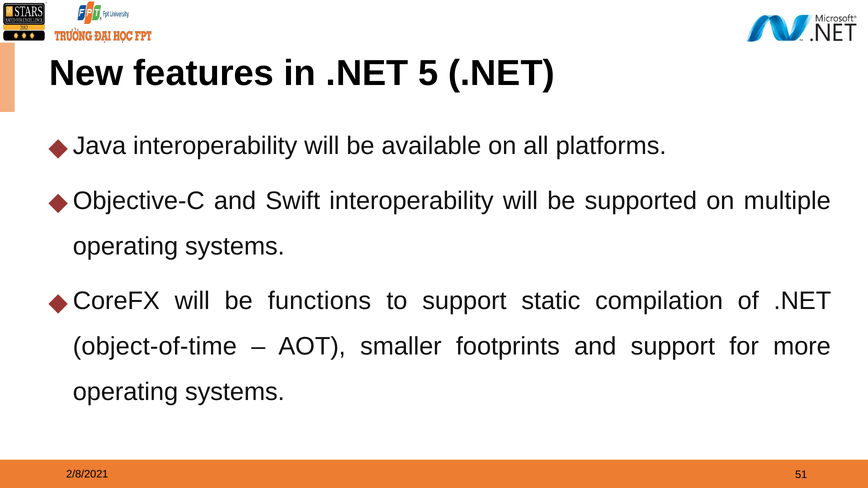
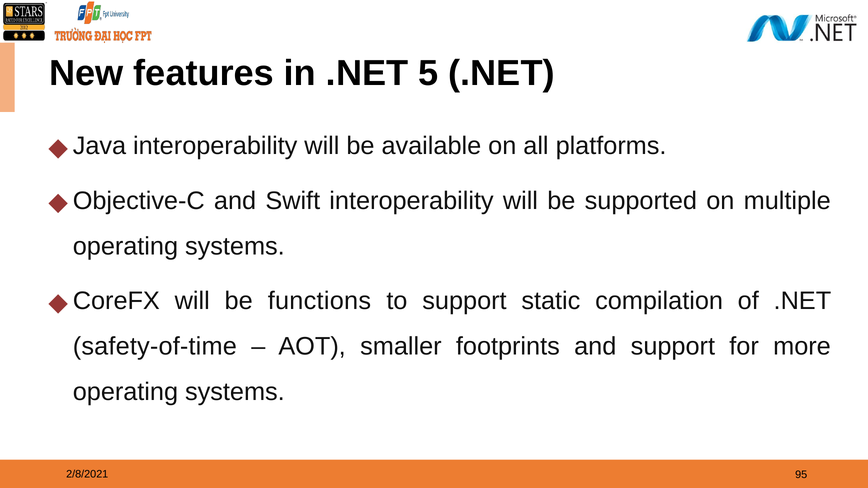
object-of-time: object-of-time -> safety-of-time
51: 51 -> 95
